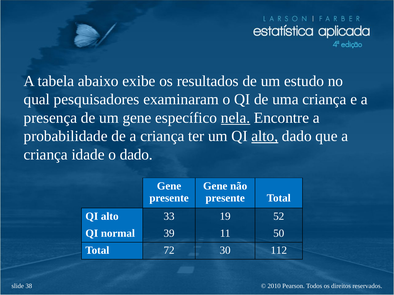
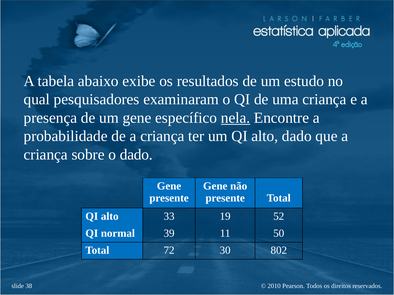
alto at (265, 136) underline: present -> none
idade: idade -> sobre
112: 112 -> 802
